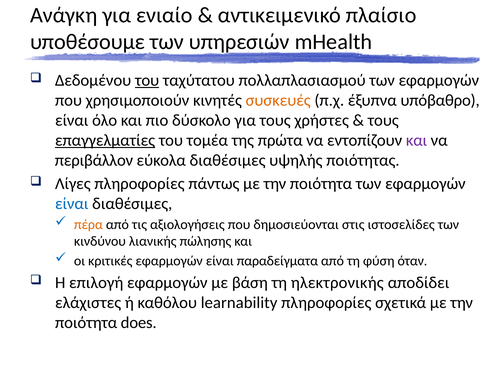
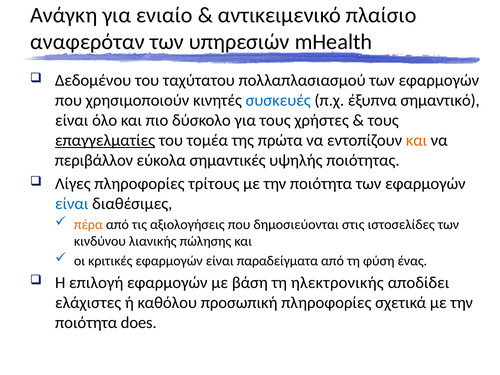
υποθέσουμε: υποθέσουμε -> αναφερόταν
του at (147, 80) underline: present -> none
συσκευές colour: orange -> blue
υπόβαθρο: υπόβαθρο -> σημαντικό
και at (417, 140) colour: purple -> orange
εύκολα διαθέσιμες: διαθέσιμες -> σημαντικές
πάντως: πάντως -> τρίτους
όταν: όταν -> ένας
learnability: learnability -> προσωπική
